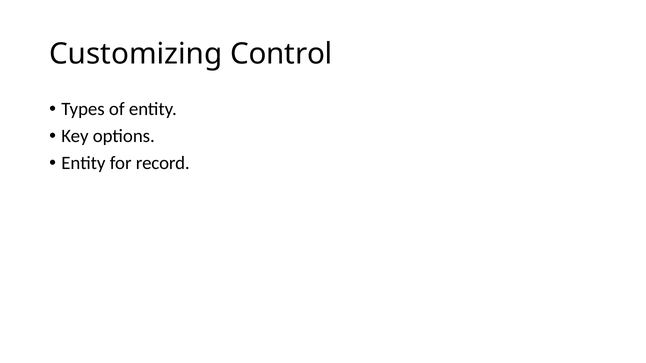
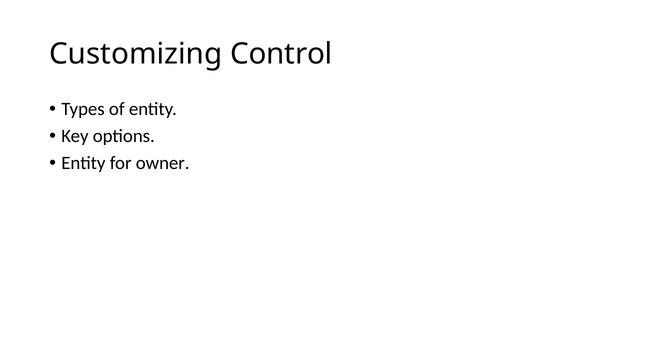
record: record -> owner
